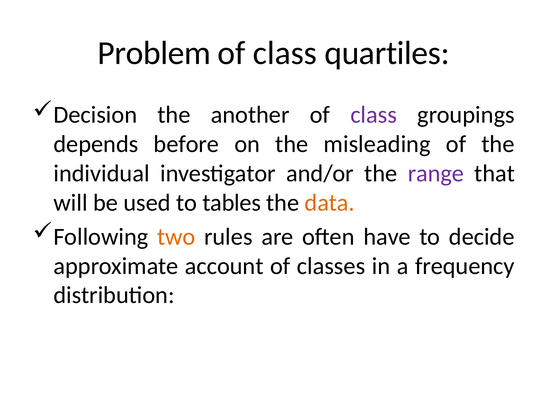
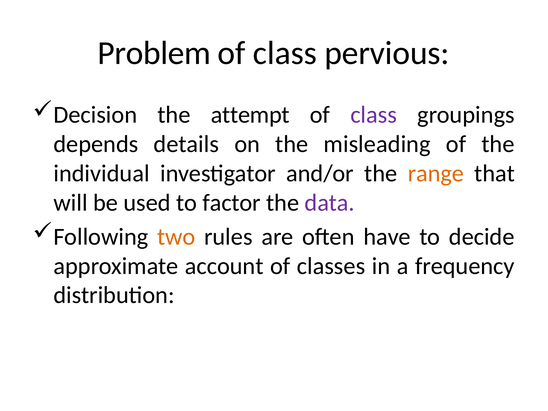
quartiles: quartiles -> pervious
another: another -> attempt
before: before -> details
range colour: purple -> orange
tables: tables -> factor
data colour: orange -> purple
